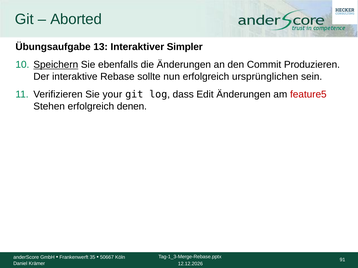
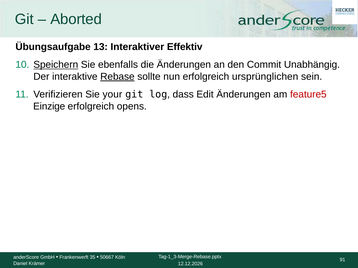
Simpler: Simpler -> Effektiv
Produzieren: Produzieren -> Unabhängig
Rebase underline: none -> present
Stehen: Stehen -> Einzige
denen: denen -> opens
